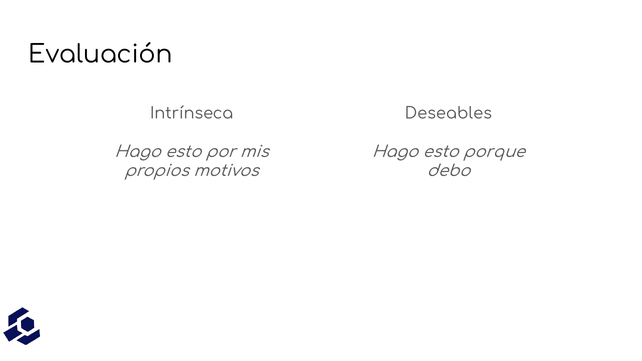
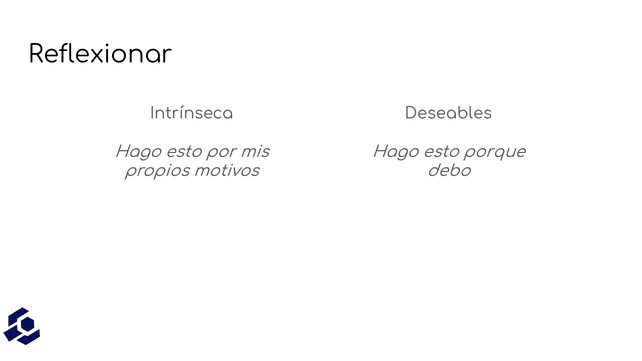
Evaluación: Evaluación -> Reflexionar
